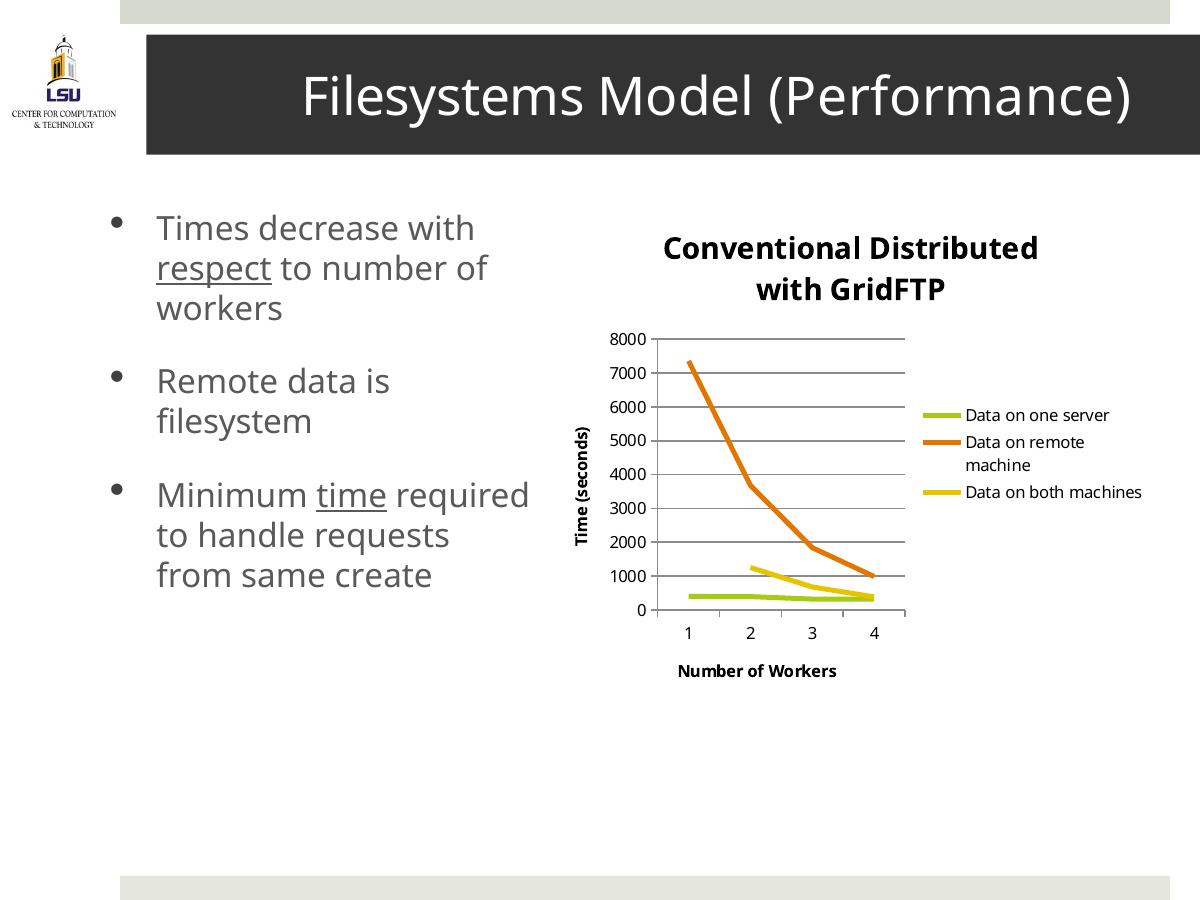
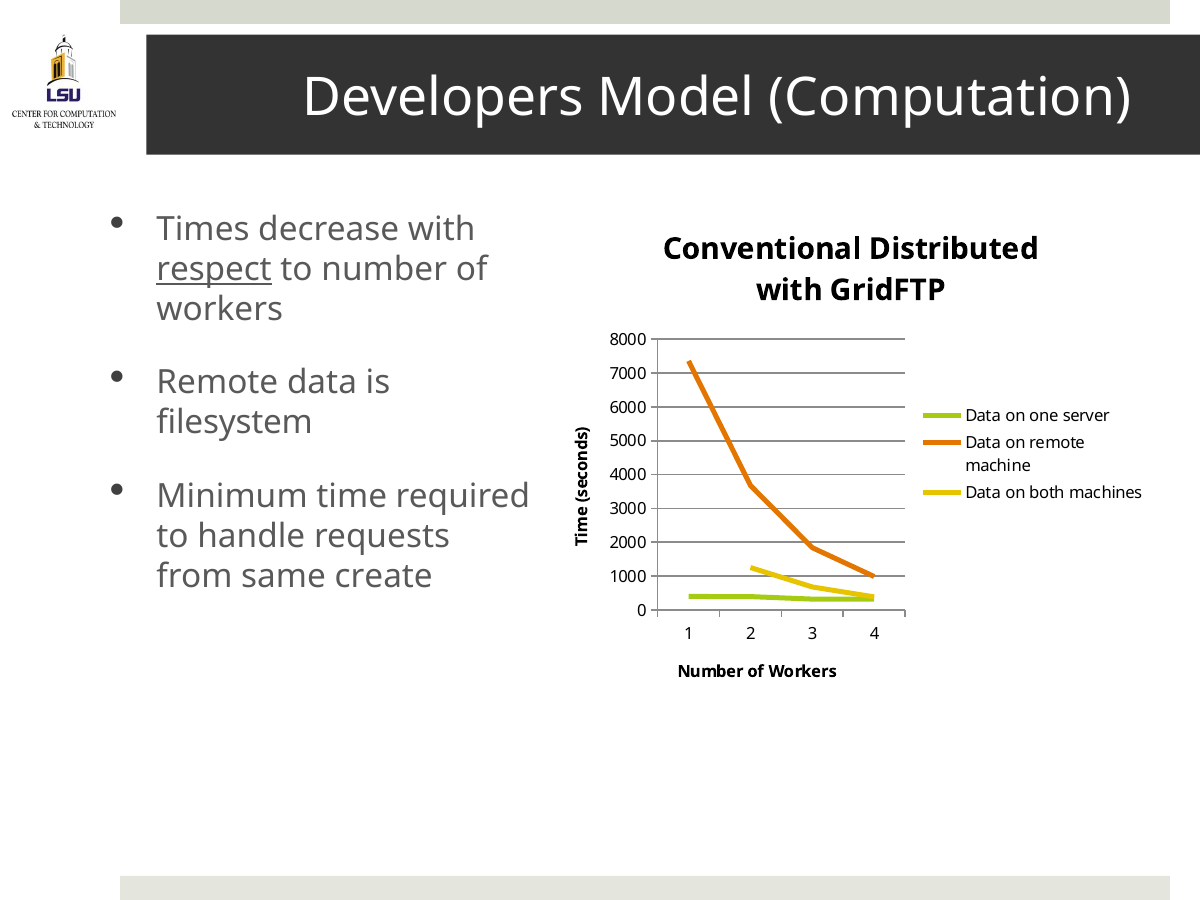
Filesystems: Filesystems -> Developers
Performance: Performance -> Computation
time underline: present -> none
